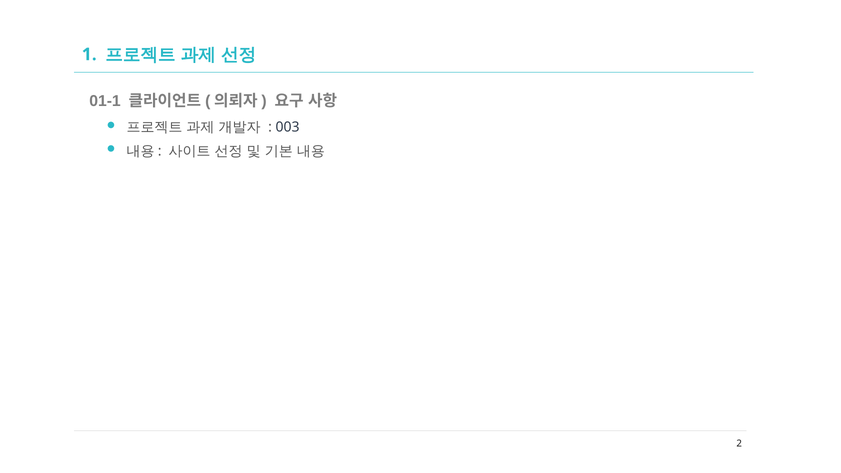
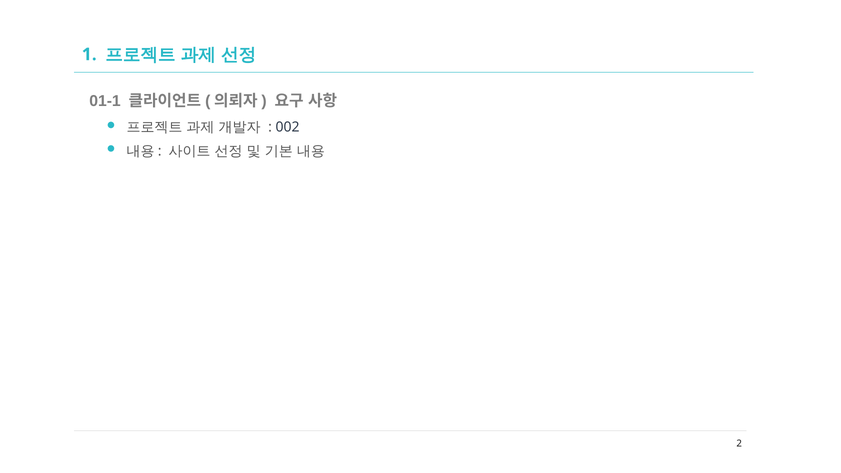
003: 003 -> 002
